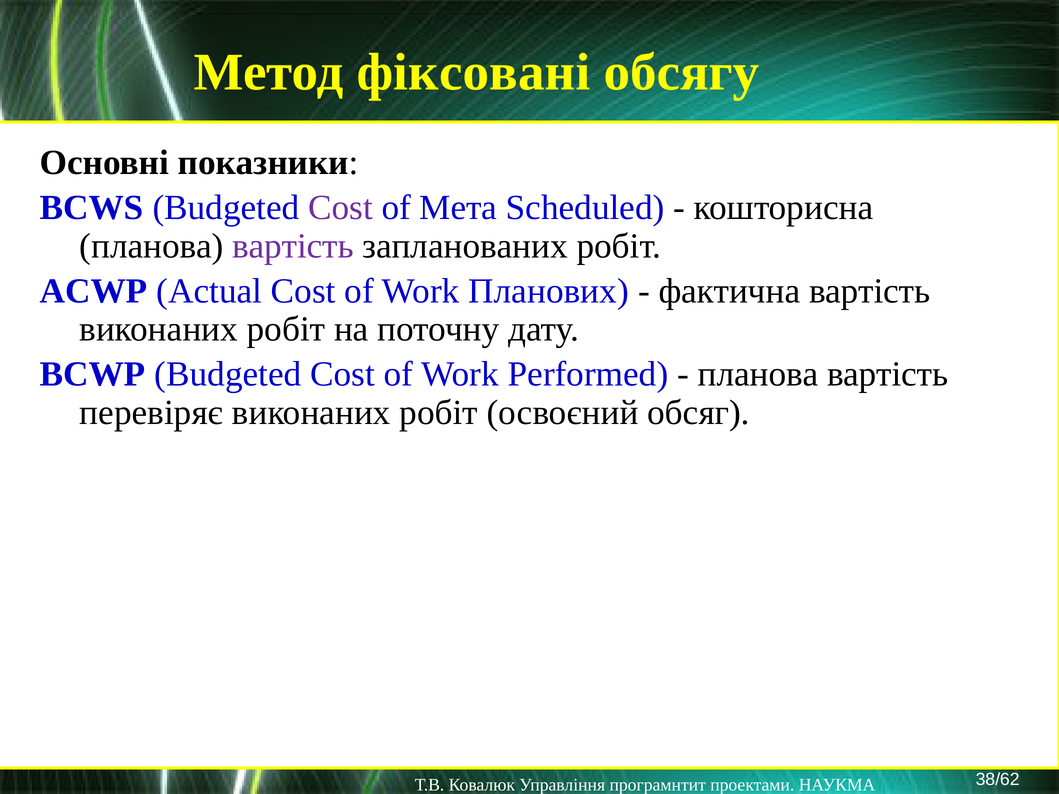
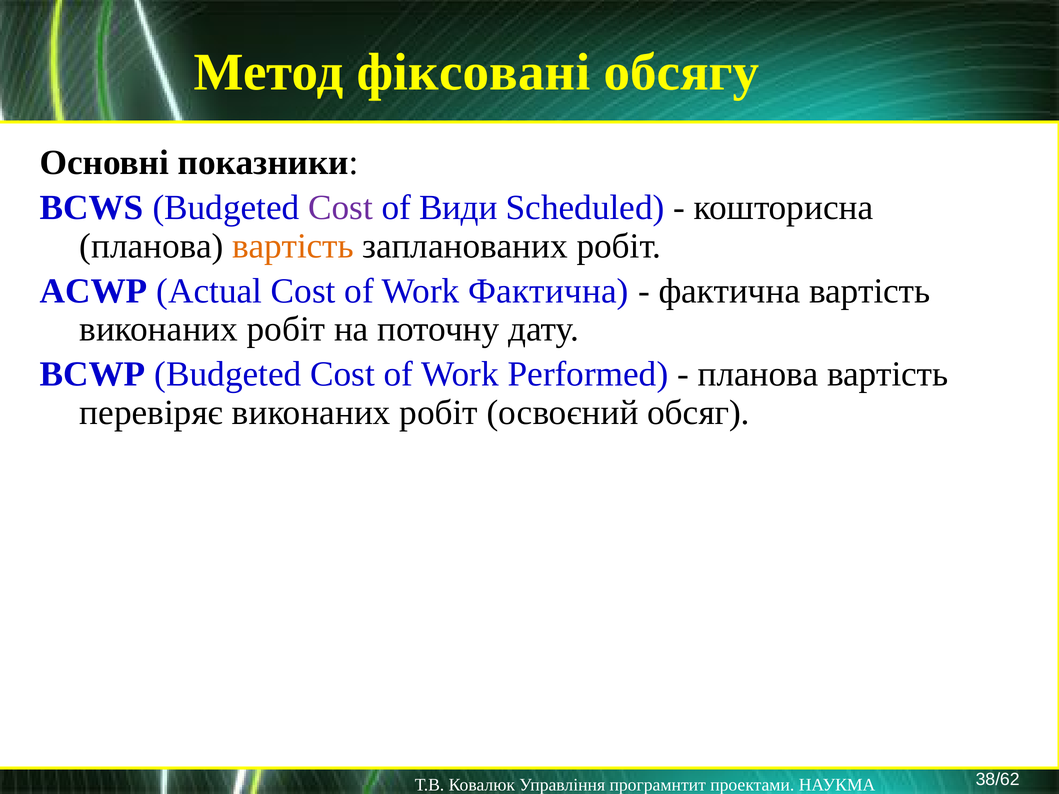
Мета: Мета -> Види
вартість at (293, 246) colour: purple -> orange
Work Планових: Планових -> Фактична
